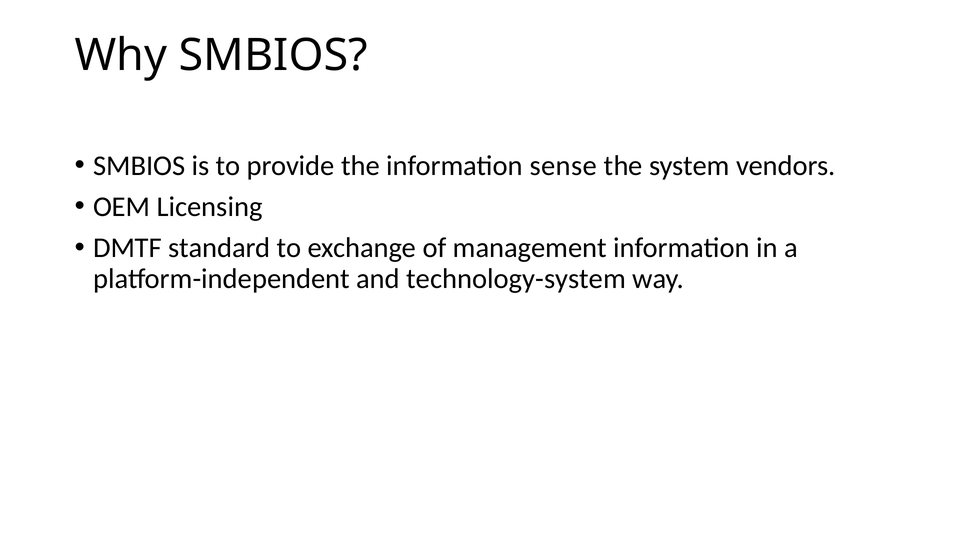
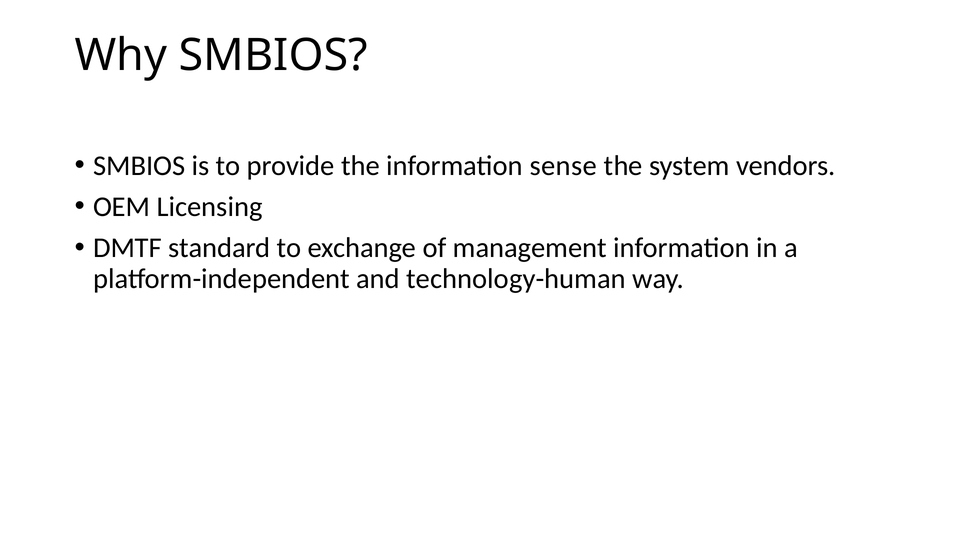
technology-system: technology-system -> technology-human
